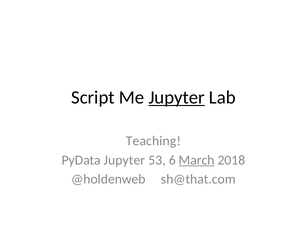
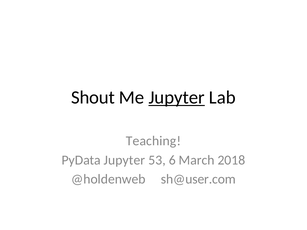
Script: Script -> Shout
March underline: present -> none
sh@that.com: sh@that.com -> sh@user.com
